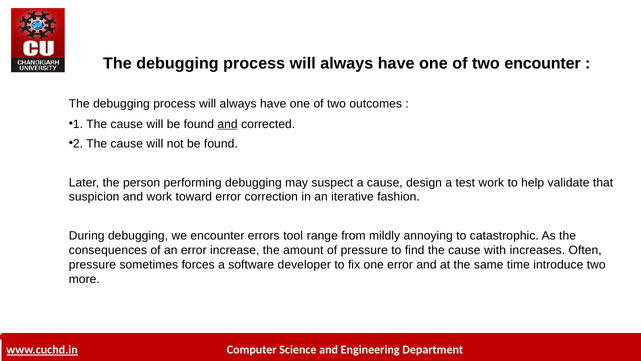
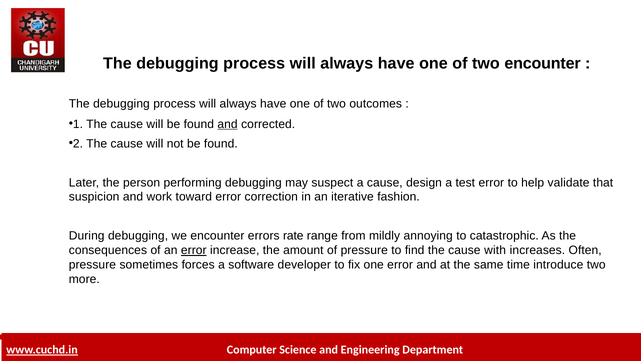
test work: work -> error
tool: tool -> rate
error at (194, 250) underline: none -> present
